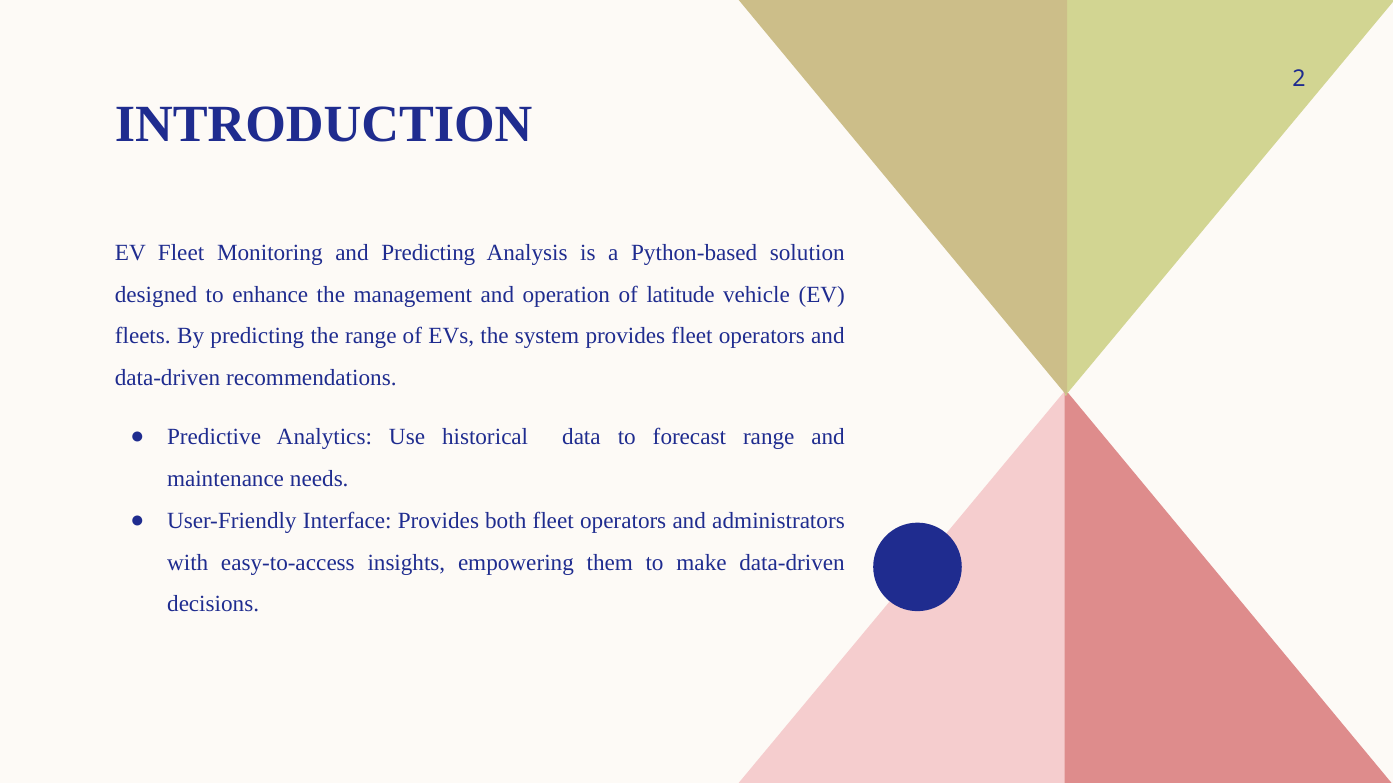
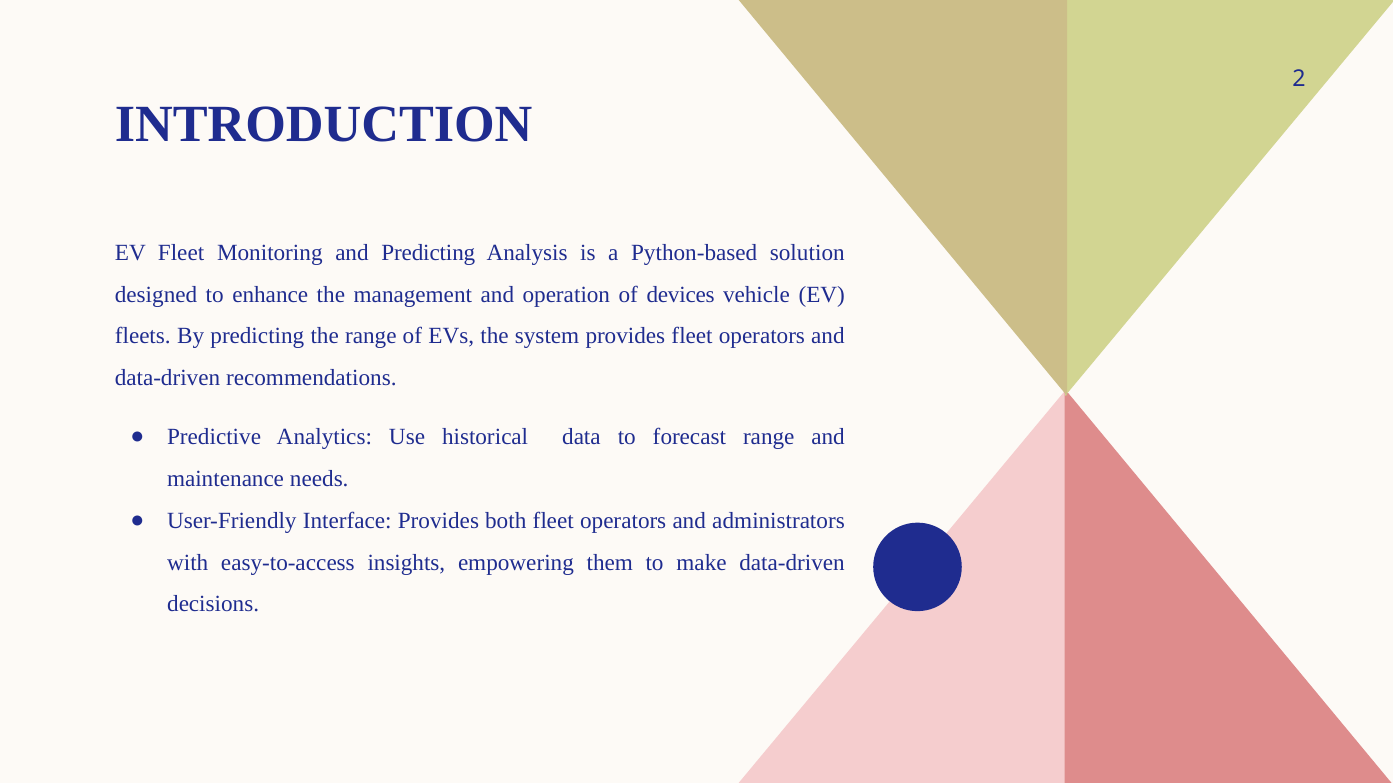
latitude: latitude -> devices
